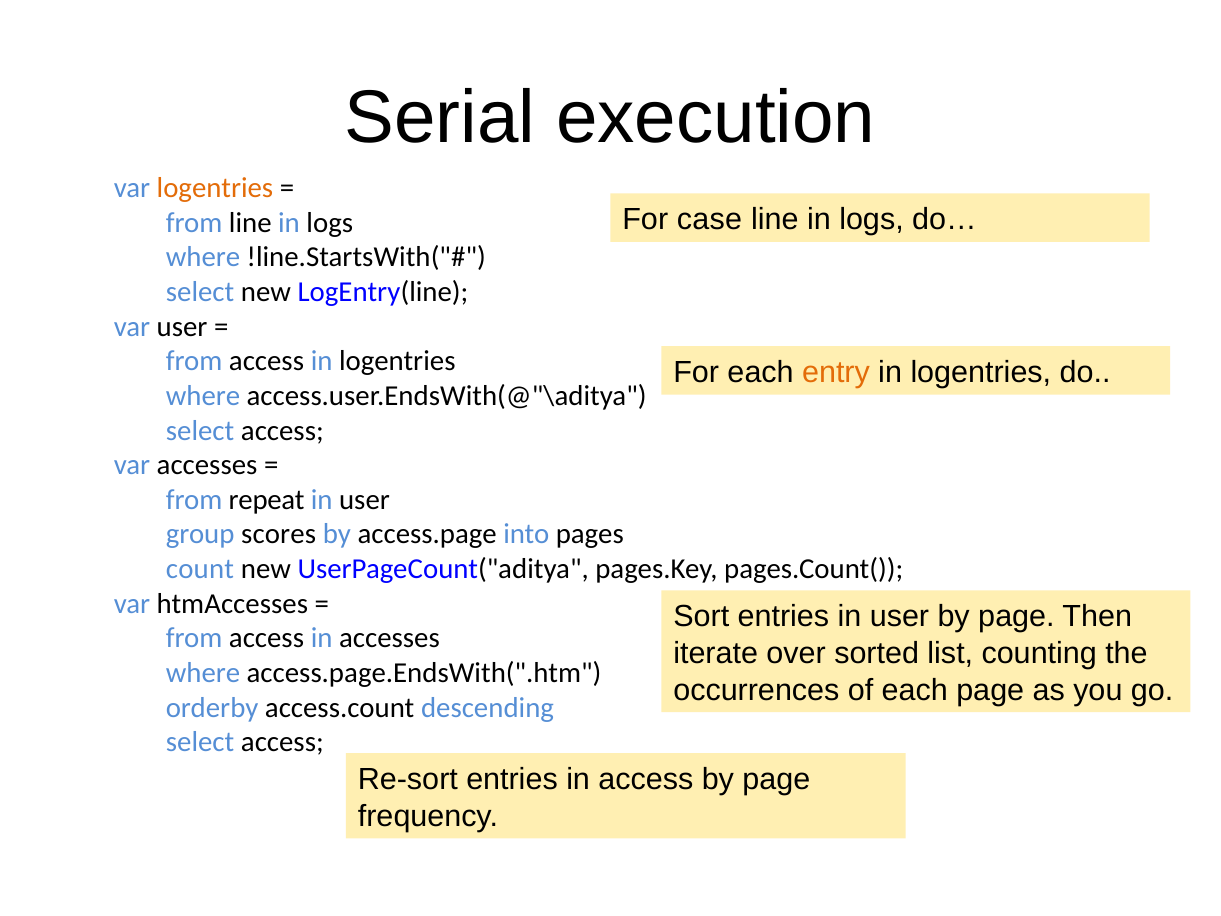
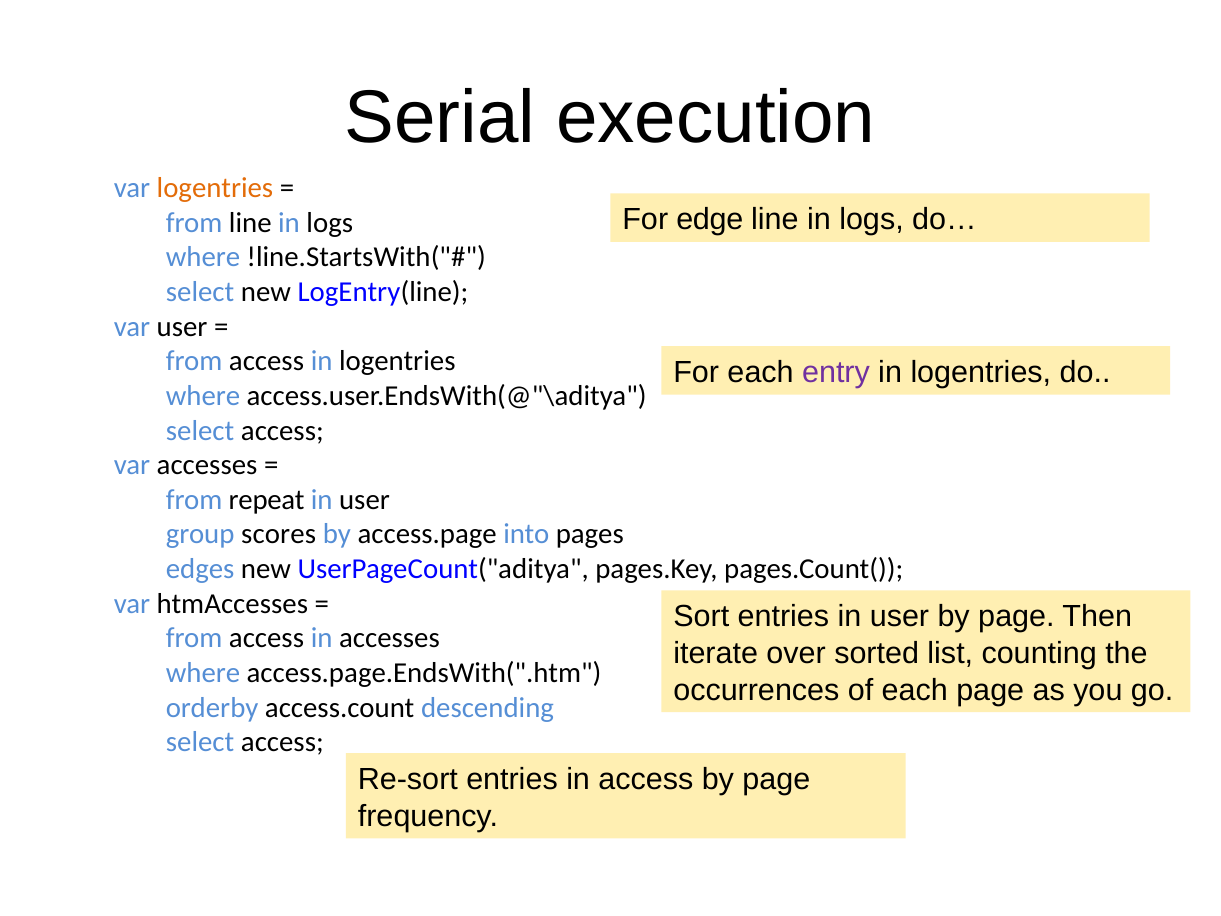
case: case -> edge
entry colour: orange -> purple
count: count -> edges
